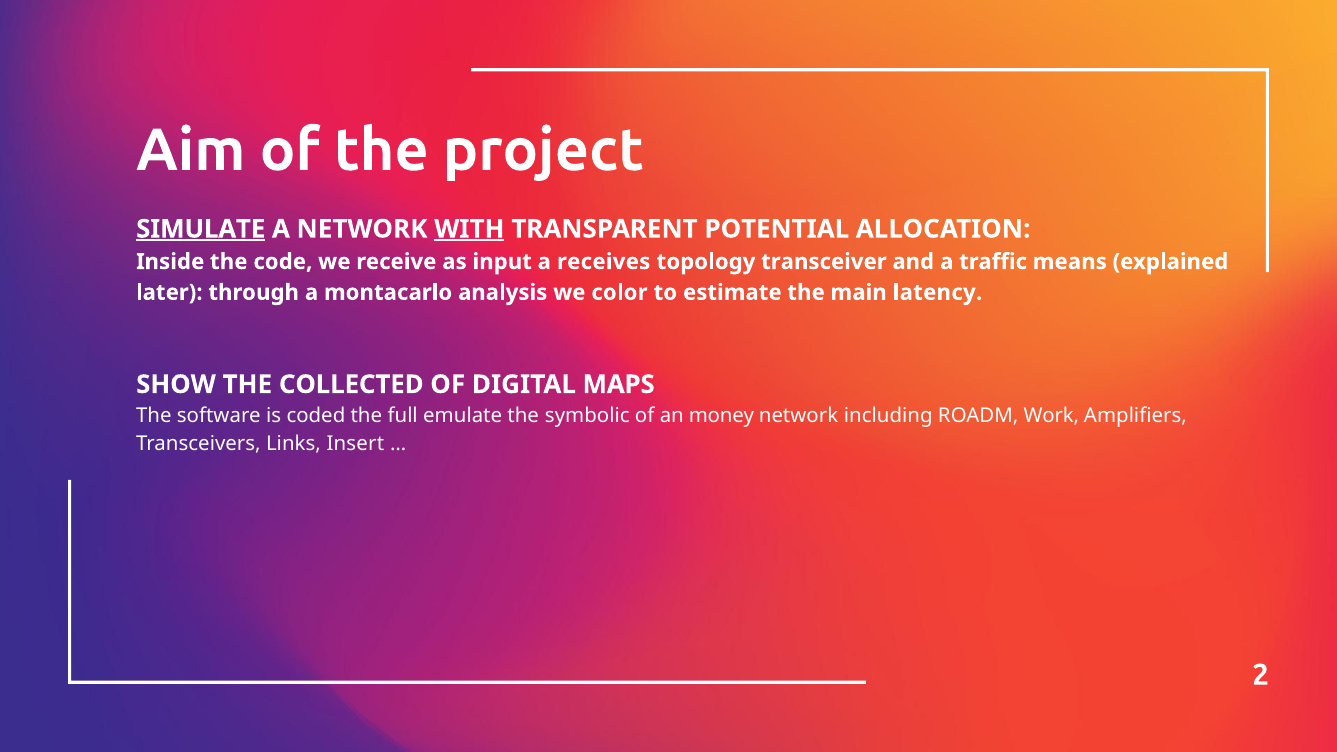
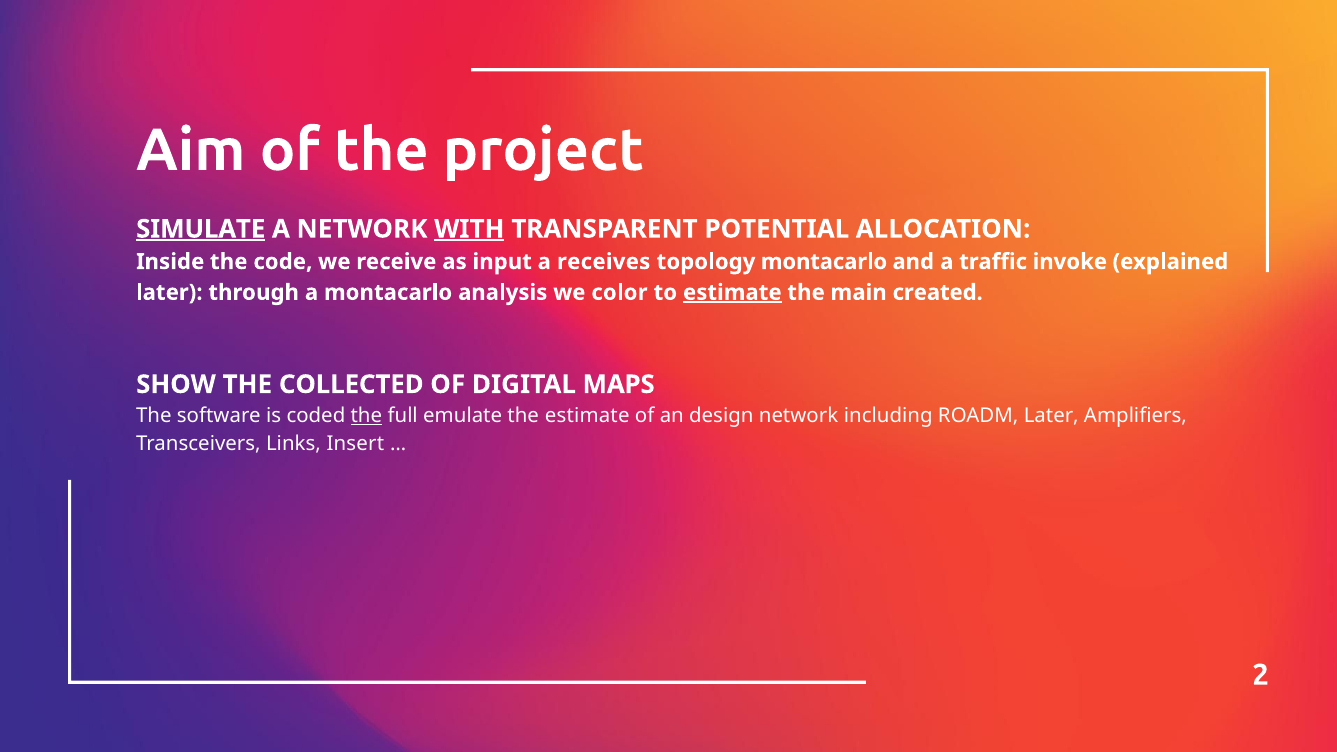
topology transceiver: transceiver -> montacarlo
means: means -> invoke
estimate at (732, 292) underline: none -> present
latency: latency -> created
the at (366, 416) underline: none -> present
the symbolic: symbolic -> estimate
money: money -> design
ROADM Work: Work -> Later
